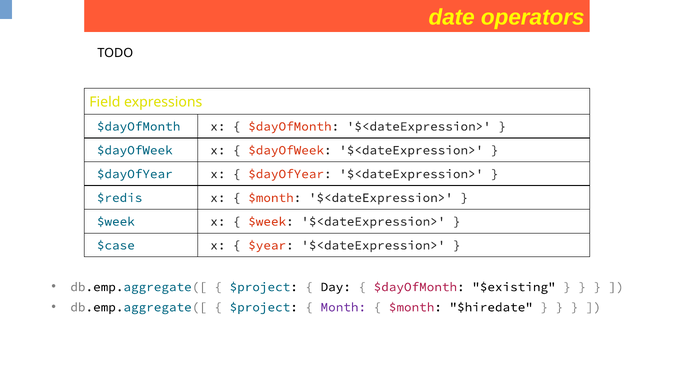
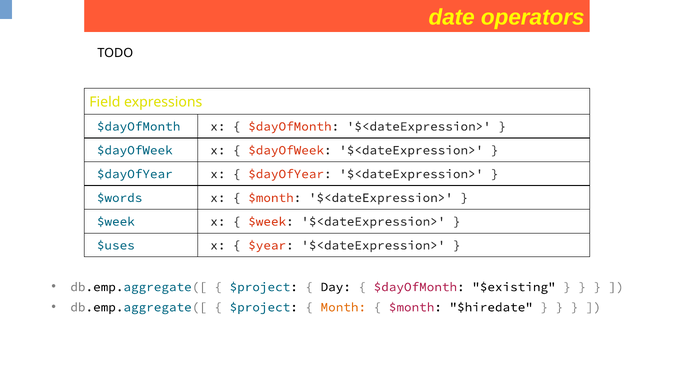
$redis: $redis -> $words
$case: $case -> $uses
Month colour: purple -> orange
